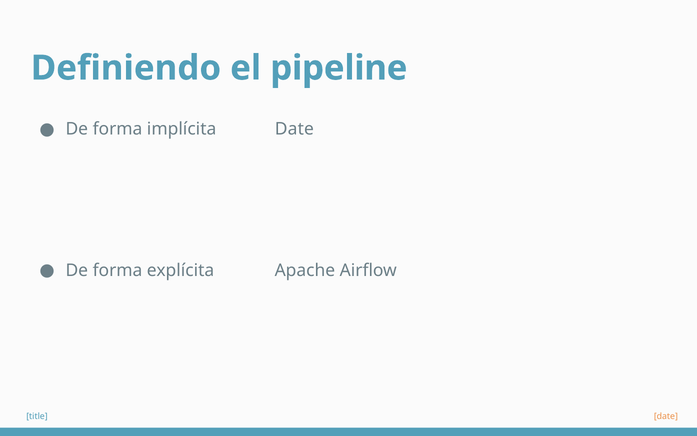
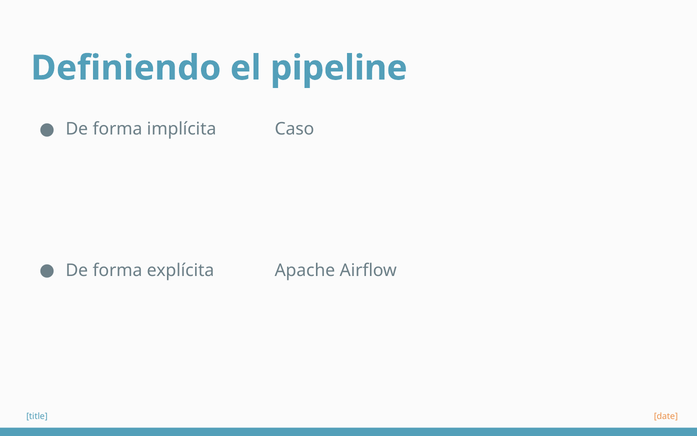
implícita Date: Date -> Caso
